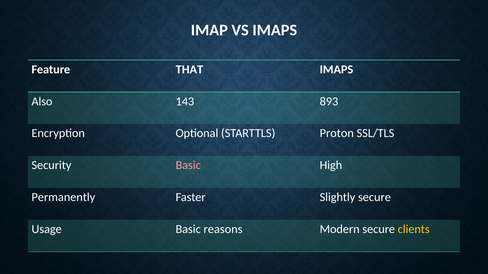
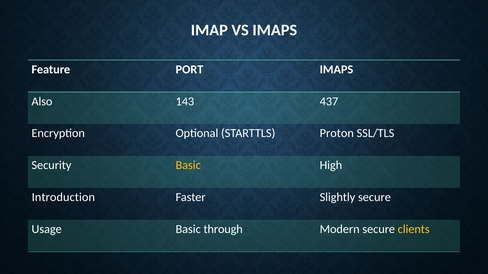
THAT: THAT -> PORT
893: 893 -> 437
Basic at (188, 166) colour: pink -> yellow
Permanently: Permanently -> Introduction
reasons: reasons -> through
